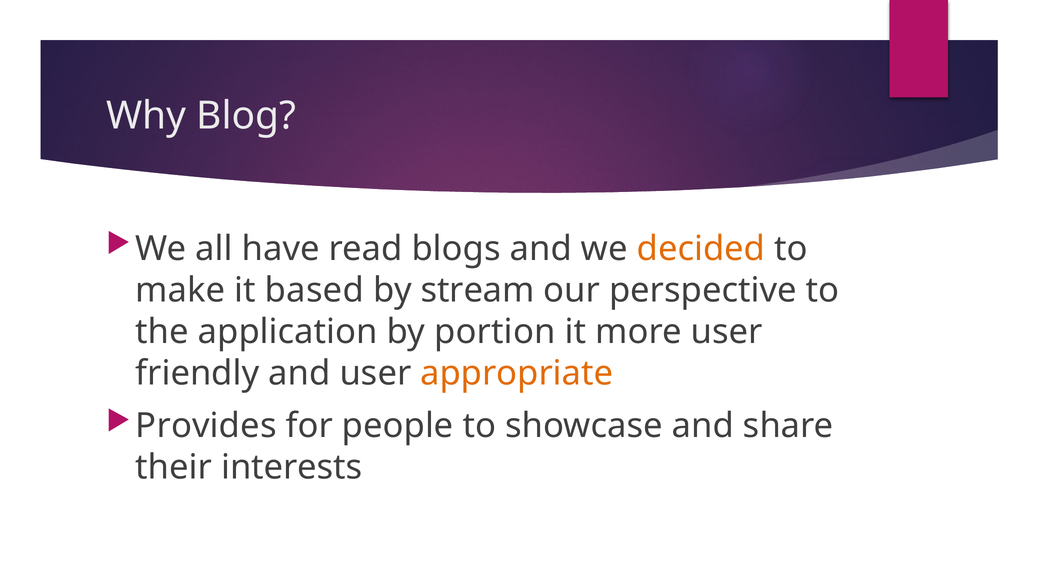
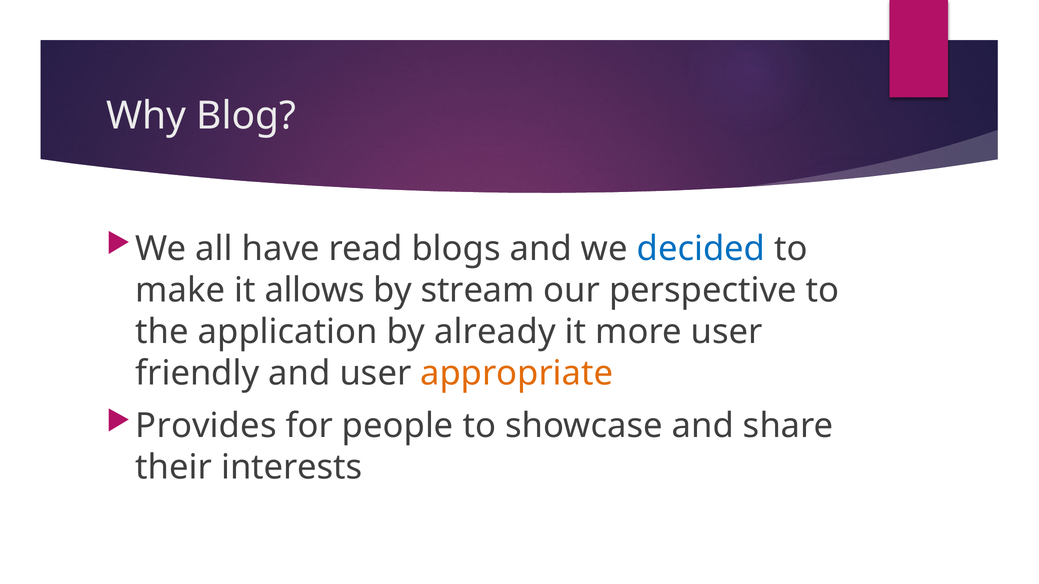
decided colour: orange -> blue
based: based -> allows
portion: portion -> already
